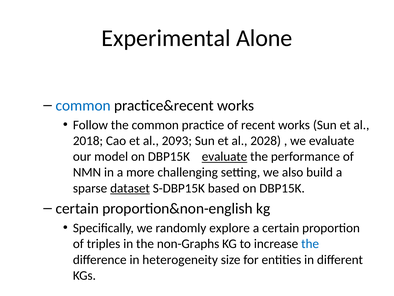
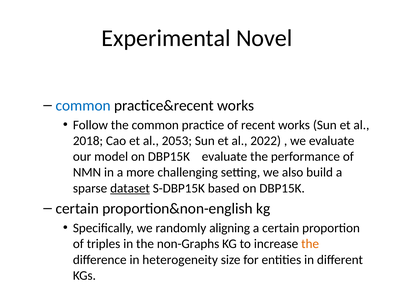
Alone: Alone -> Novel
2093: 2093 -> 2053
2028: 2028 -> 2022
evaluate at (225, 156) underline: present -> none
explore: explore -> aligning
the at (310, 243) colour: blue -> orange
